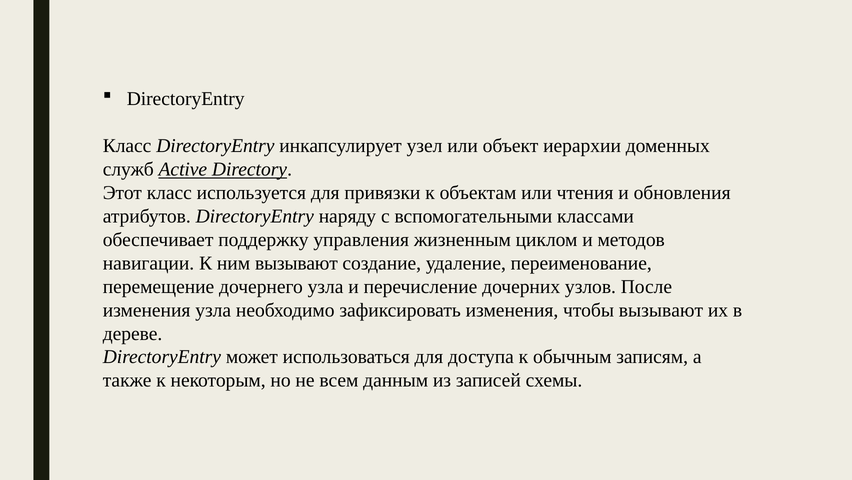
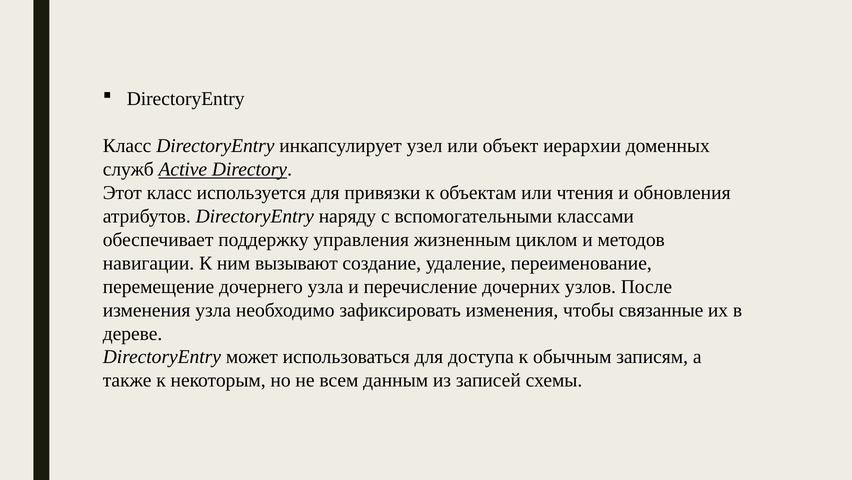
чтобы вызывают: вызывают -> связанные
